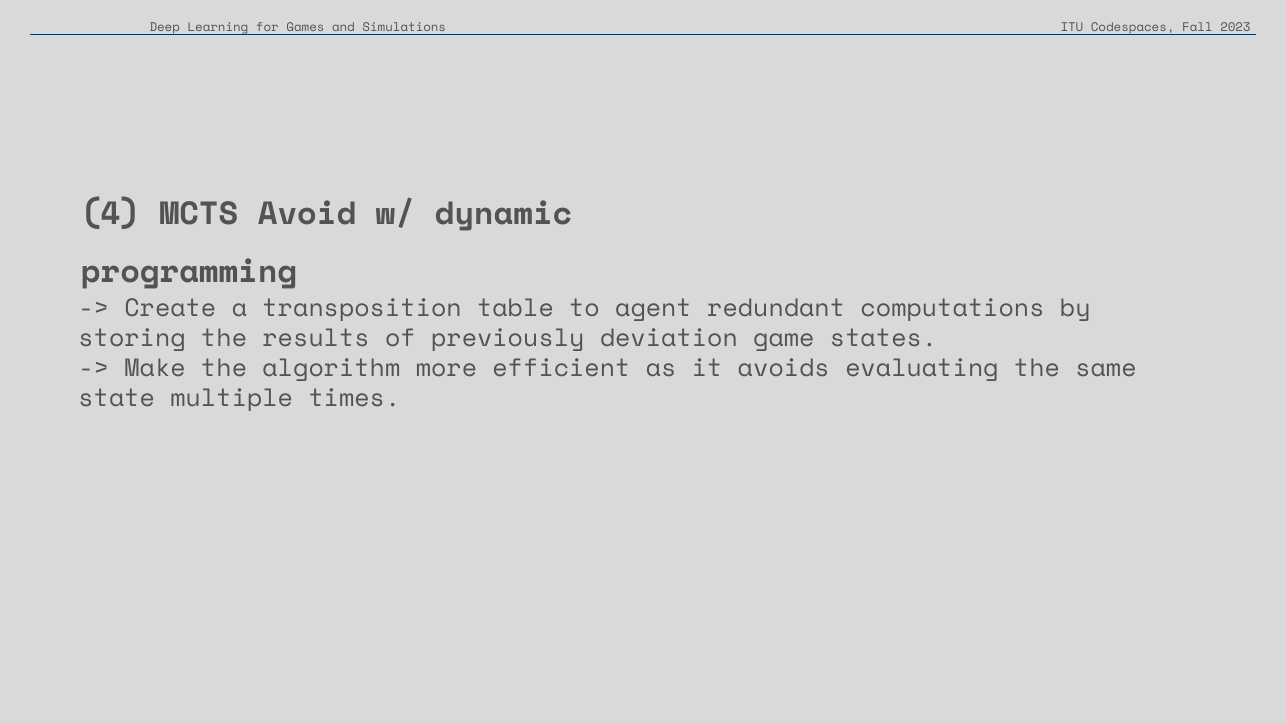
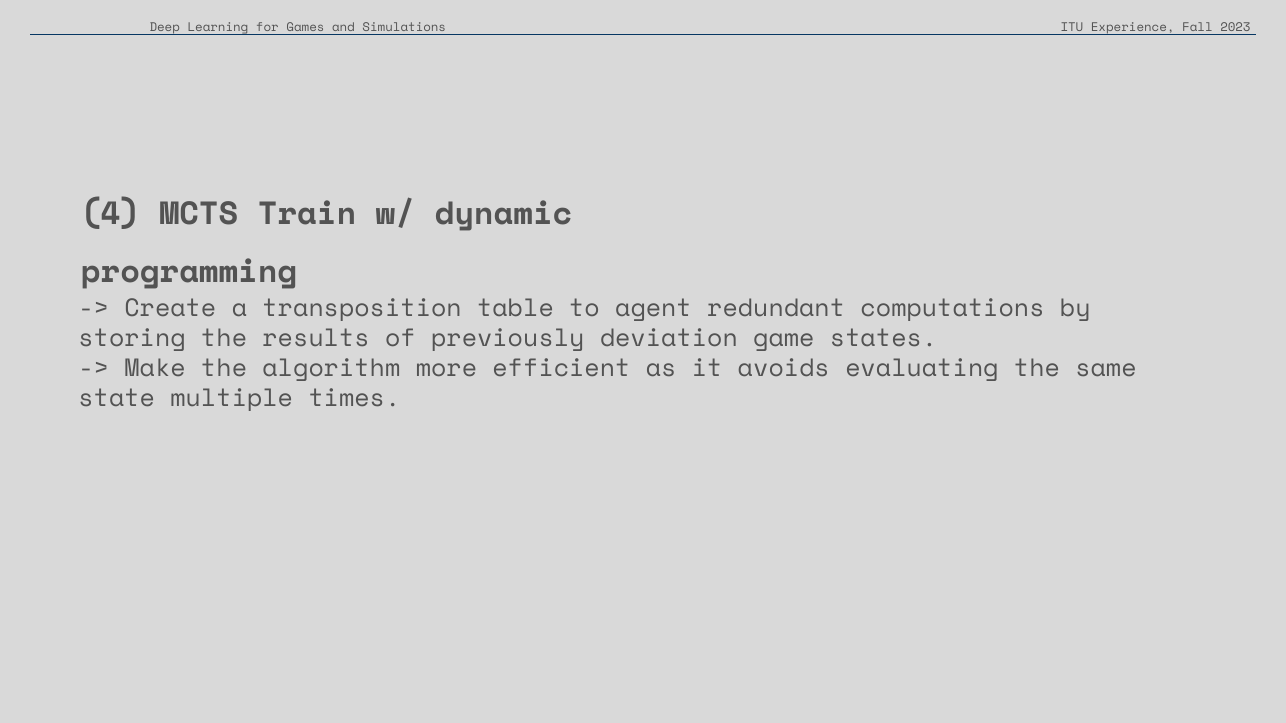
Codespaces: Codespaces -> Experience
Avoid: Avoid -> Train
